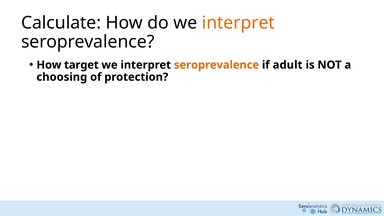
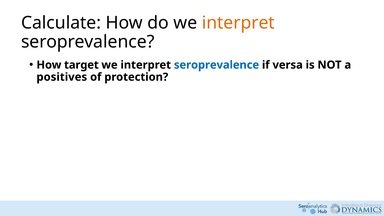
seroprevalence at (217, 65) colour: orange -> blue
adult: adult -> versa
choosing: choosing -> positives
